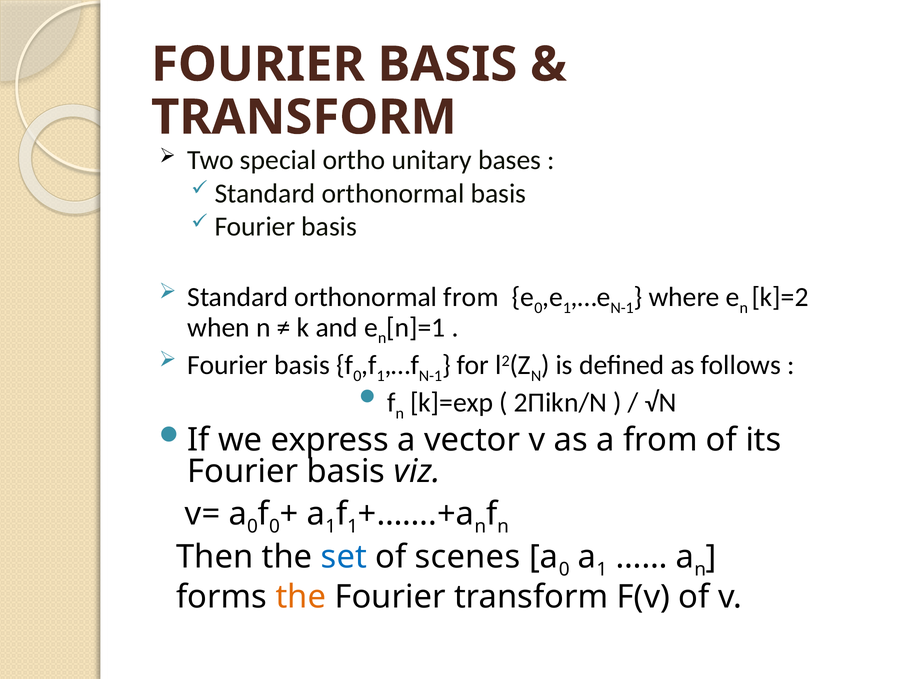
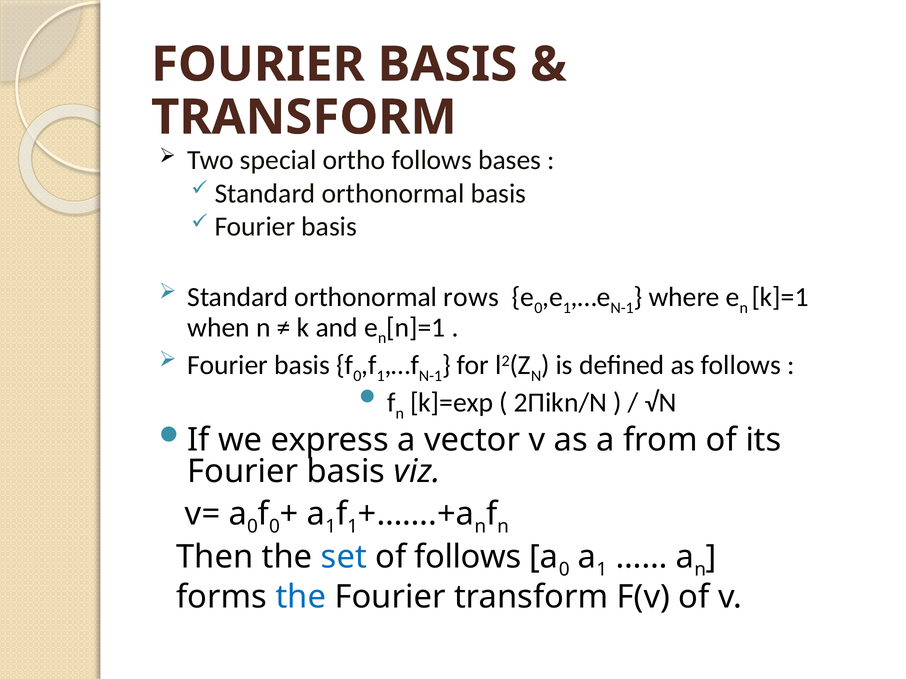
unitary at (432, 160): unitary -> follows
orthonormal from: from -> rows
k]=2: k]=2 -> k]=1
of scenes: scenes -> follows
the at (301, 597) colour: orange -> blue
